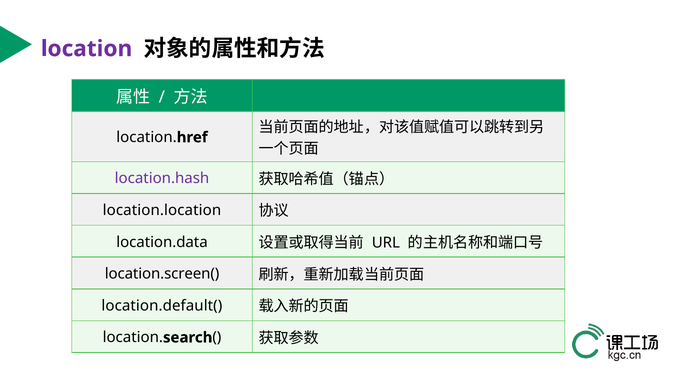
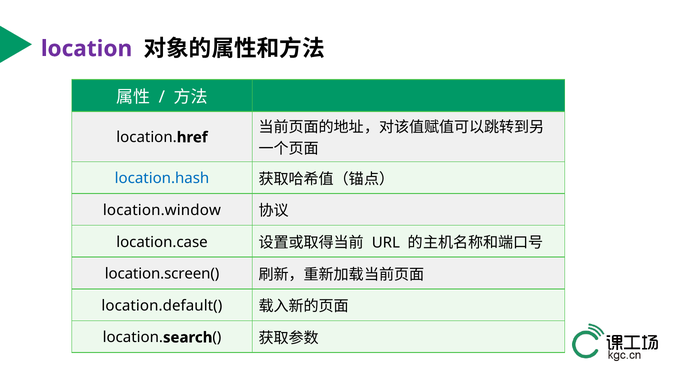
location.hash colour: purple -> blue
location.location: location.location -> location.window
location.data: location.data -> location.case
